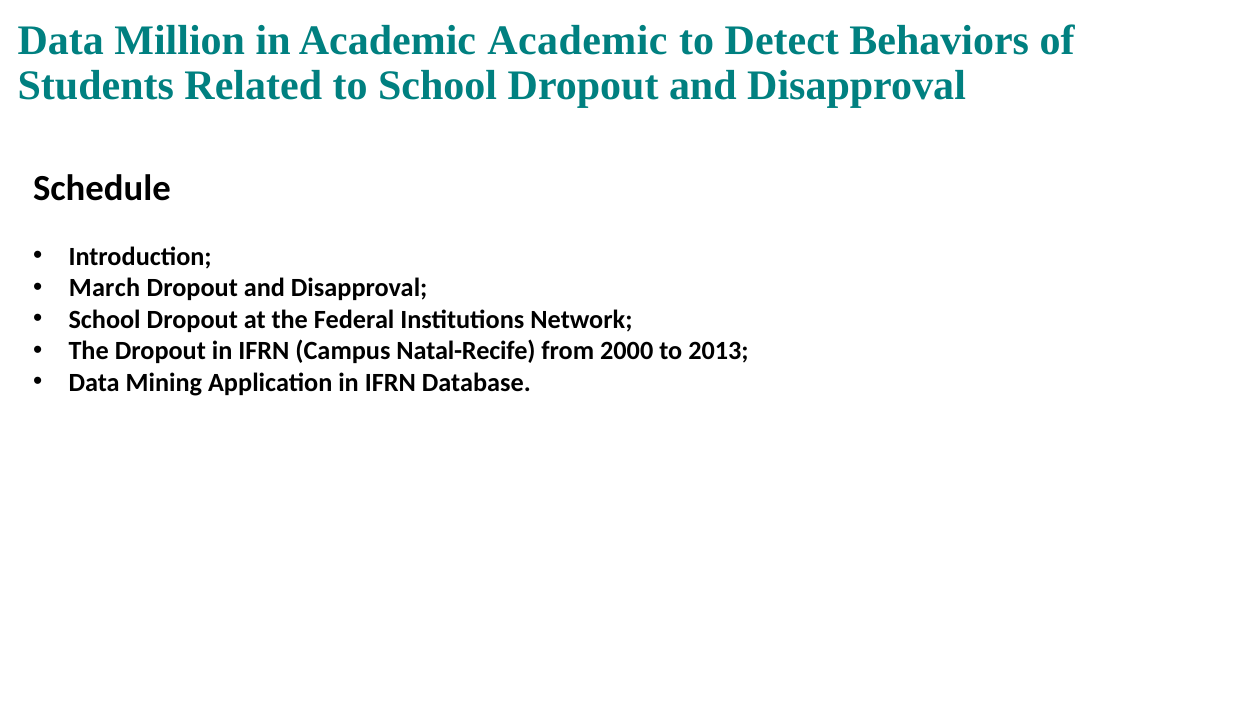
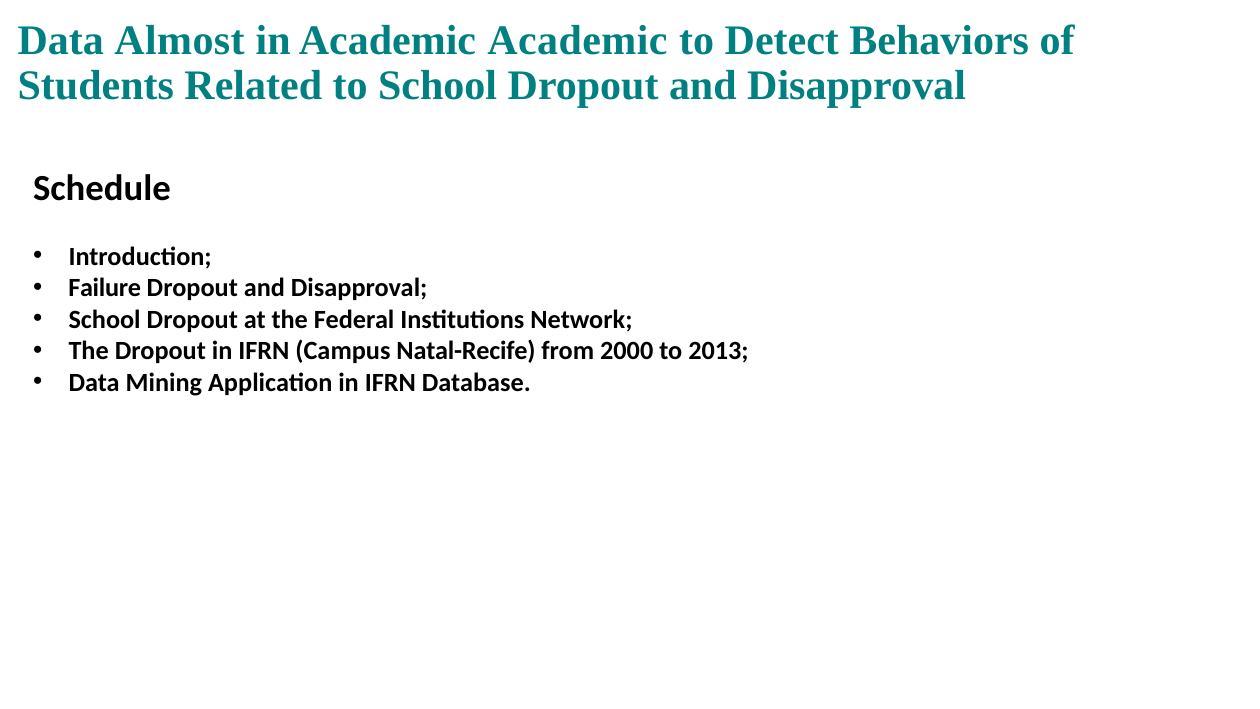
Million: Million -> Almost
March: March -> Failure
